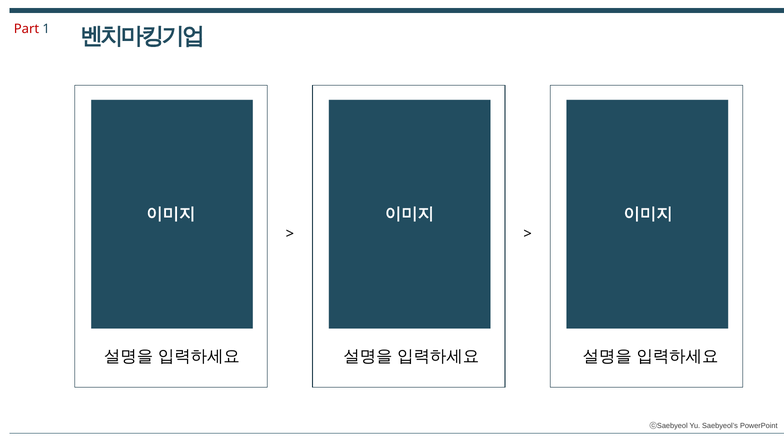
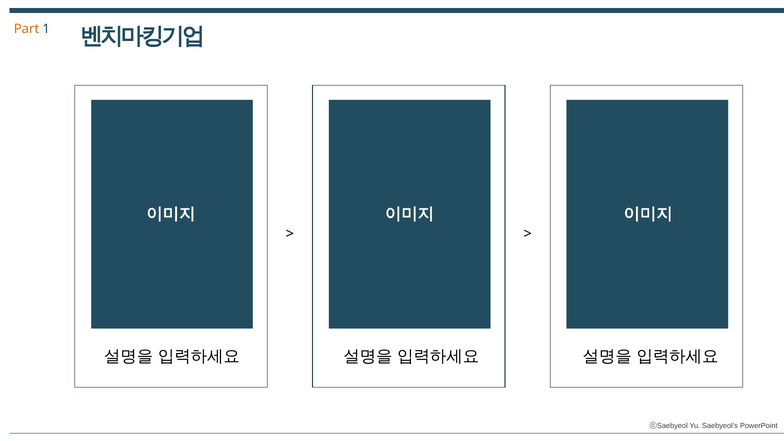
Part colour: red -> orange
